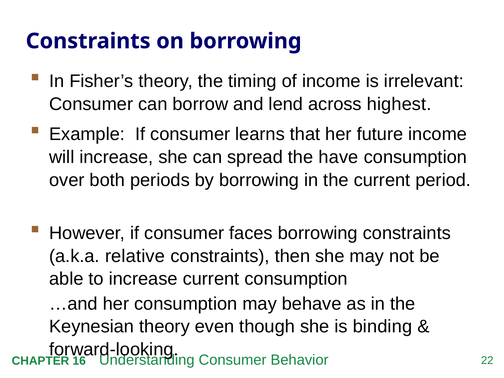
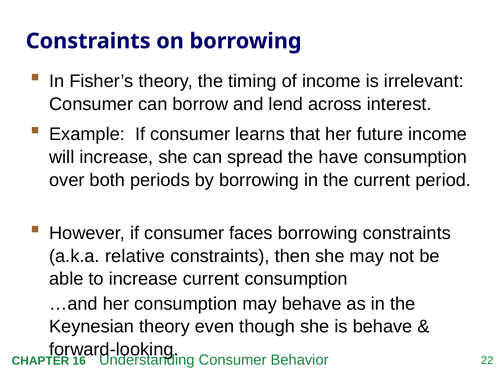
highest: highest -> interest
is binding: binding -> behave
